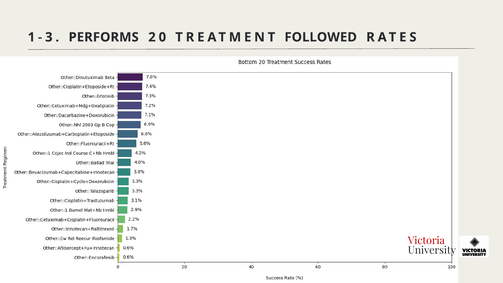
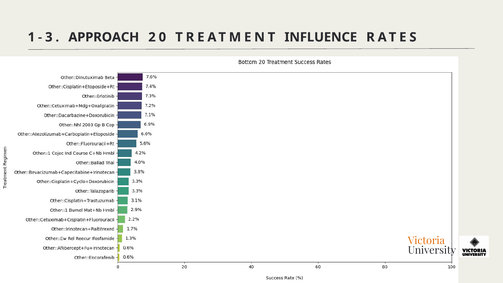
PERFORMS: PERFORMS -> APPROACH
FOLLOWED: FOLLOWED -> INFLUENCE
Victoria colour: red -> orange
